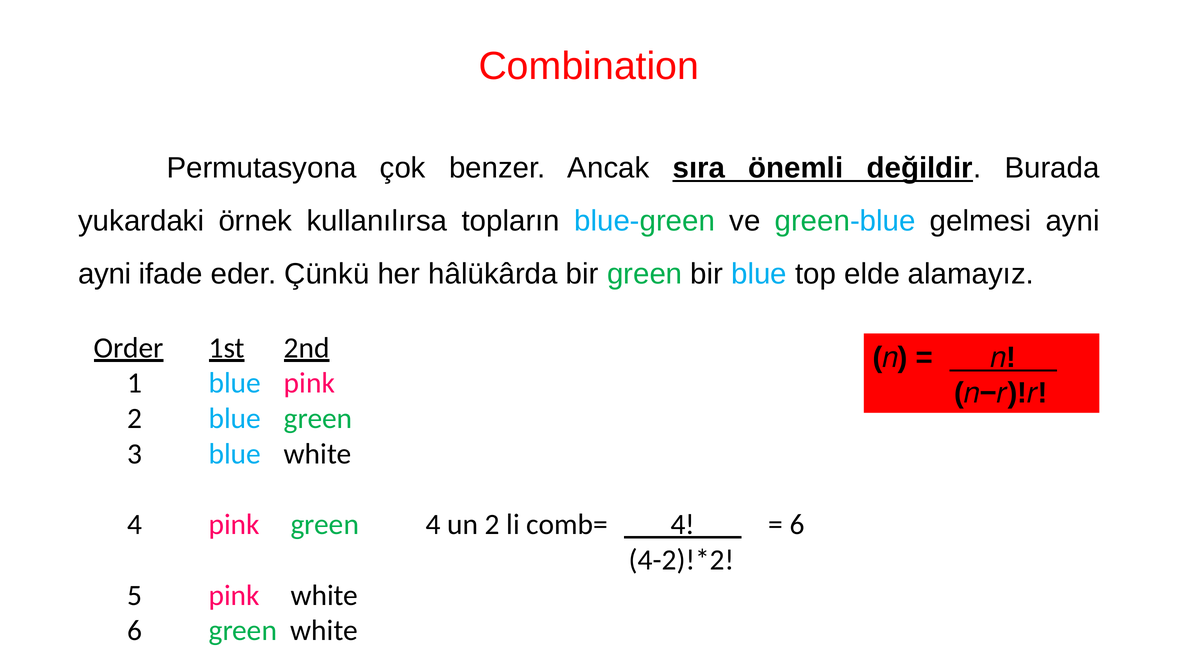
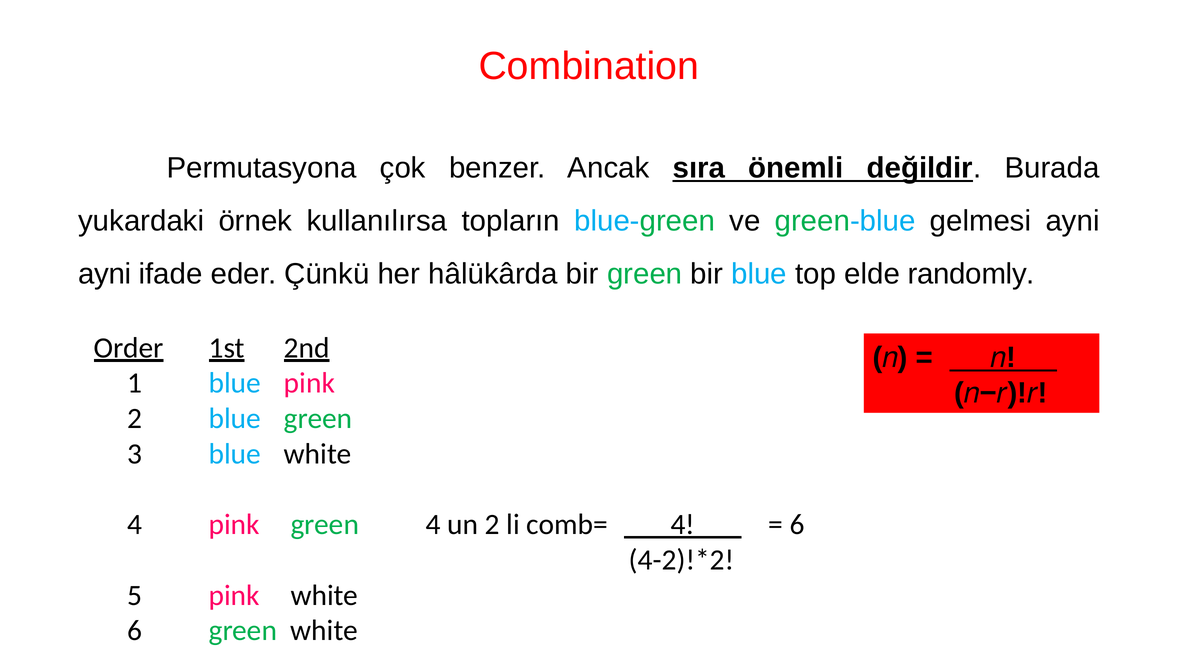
alamayız: alamayız -> randomly
